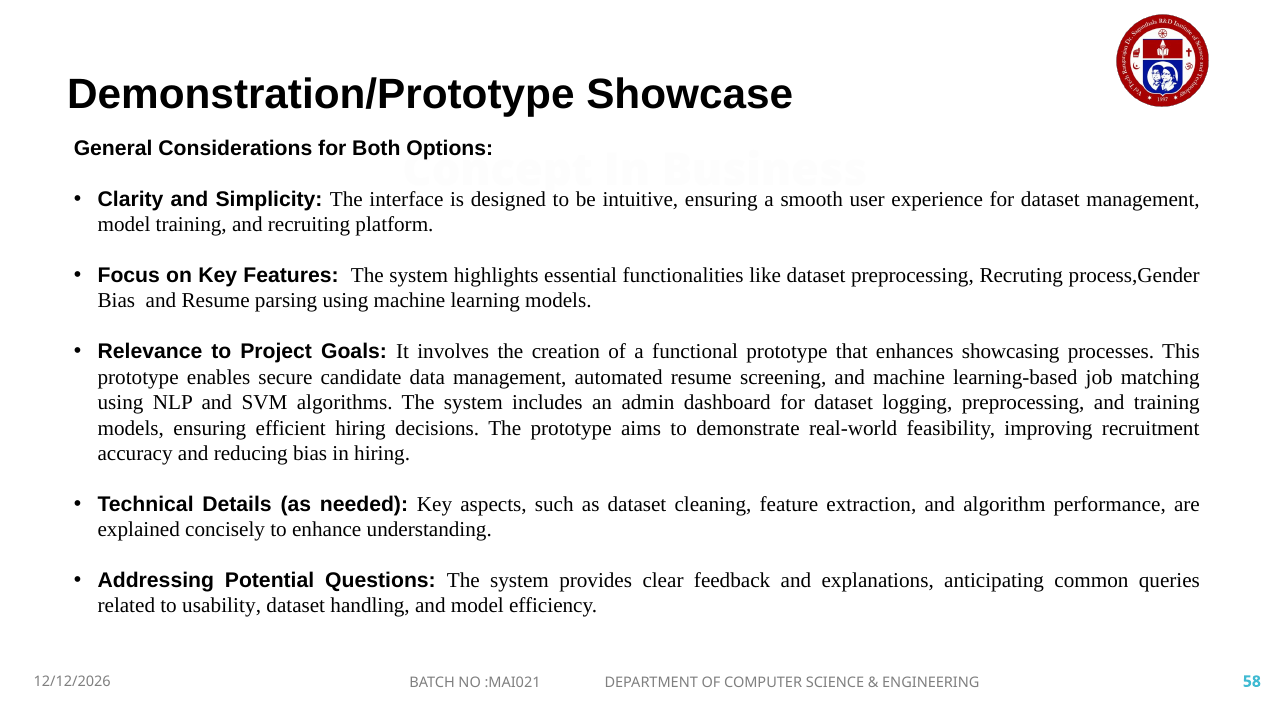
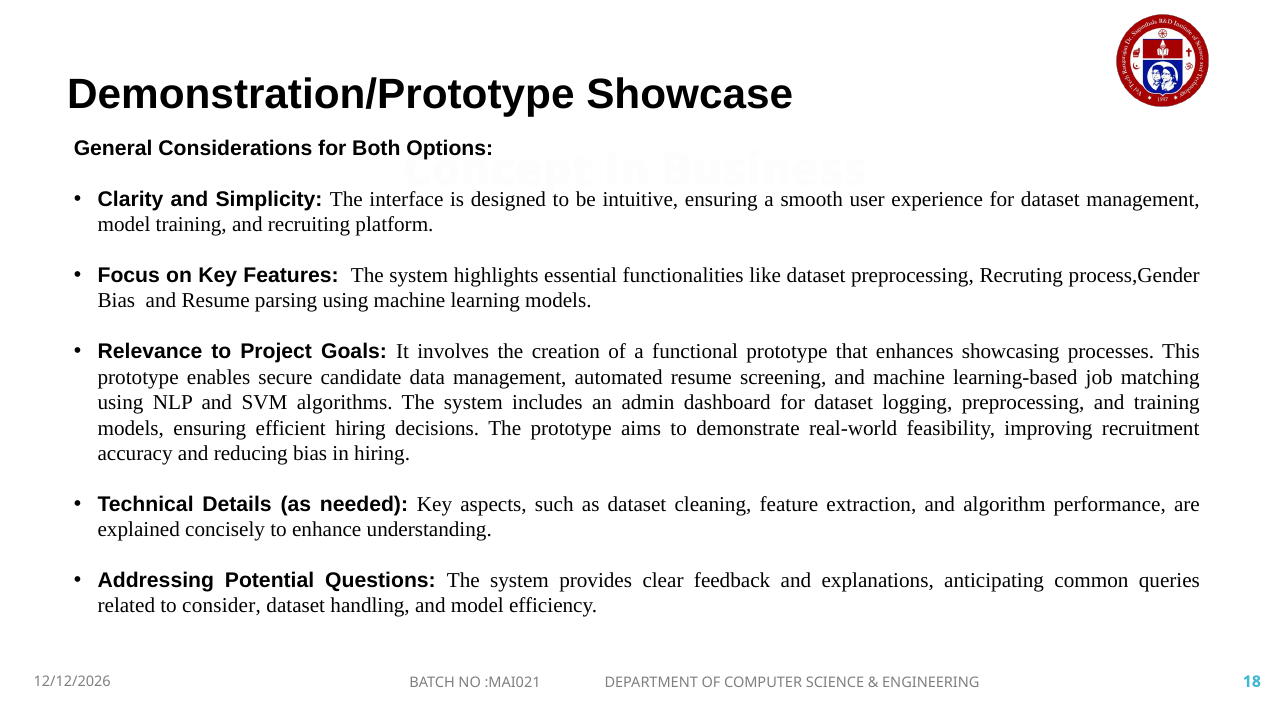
usability: usability -> consider
58: 58 -> 18
